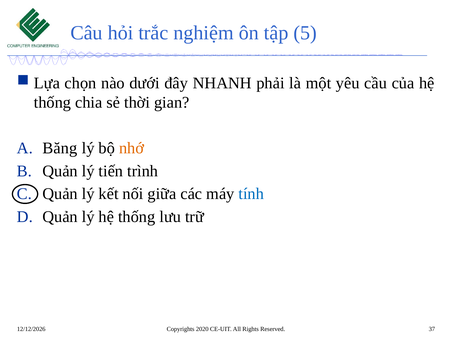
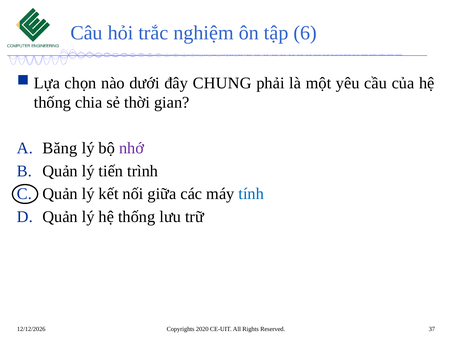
5: 5 -> 6
NHANH: NHANH -> CHUNG
nhớ colour: orange -> purple
